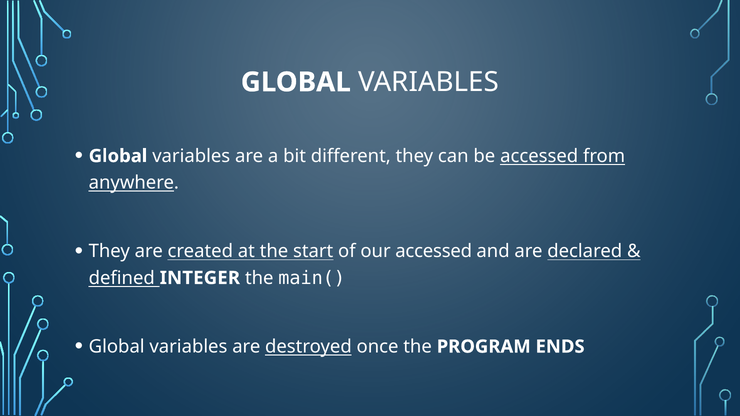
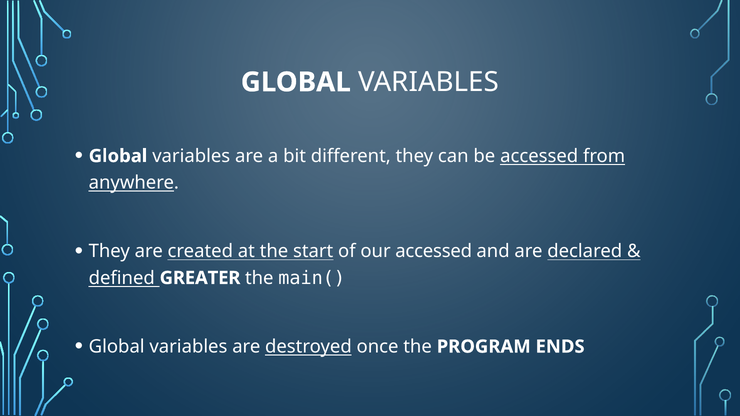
INTEGER: INTEGER -> GREATER
